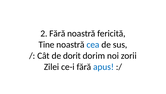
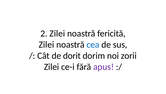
2 Fără: Fără -> Zilei
Tine at (46, 44): Tine -> Zilei
apus colour: blue -> purple
